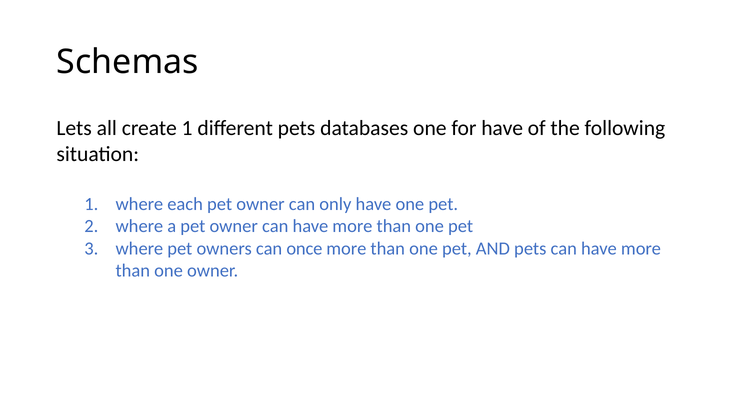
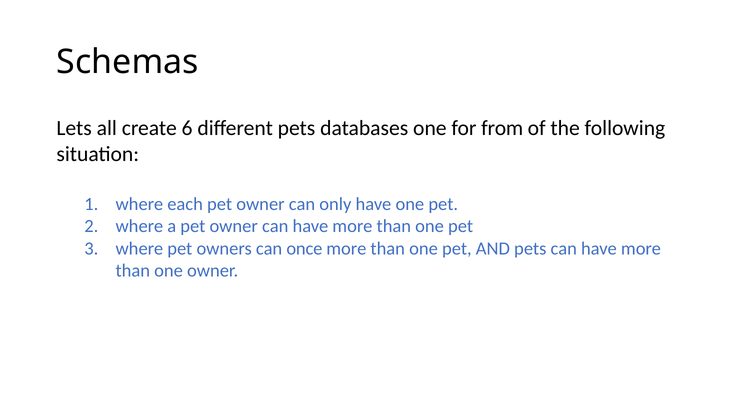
create 1: 1 -> 6
for have: have -> from
